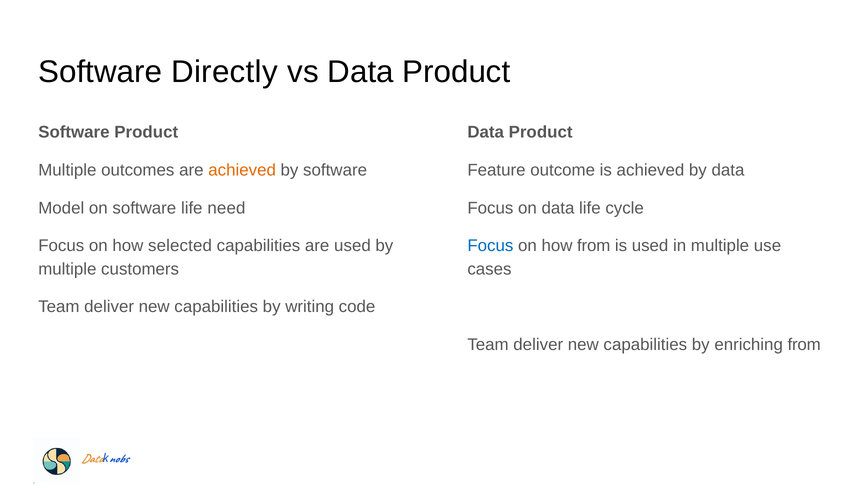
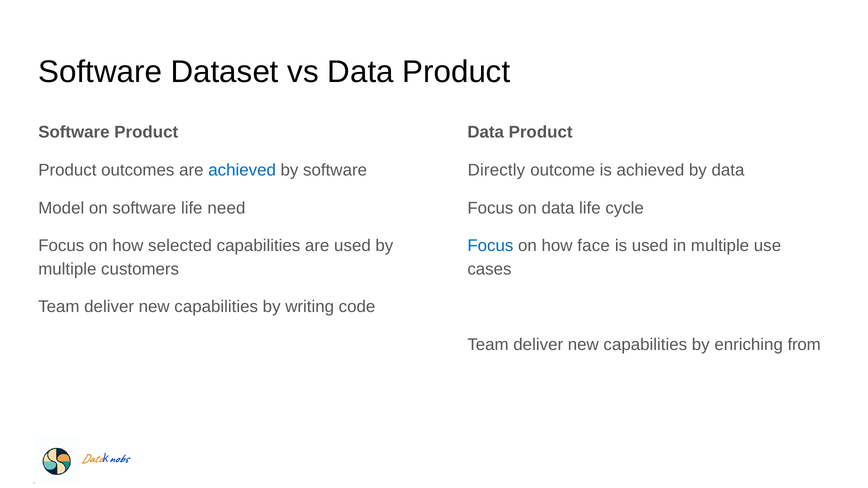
Directly: Directly -> Dataset
Multiple at (67, 170): Multiple -> Product
achieved at (242, 170) colour: orange -> blue
Feature: Feature -> Directly
how from: from -> face
